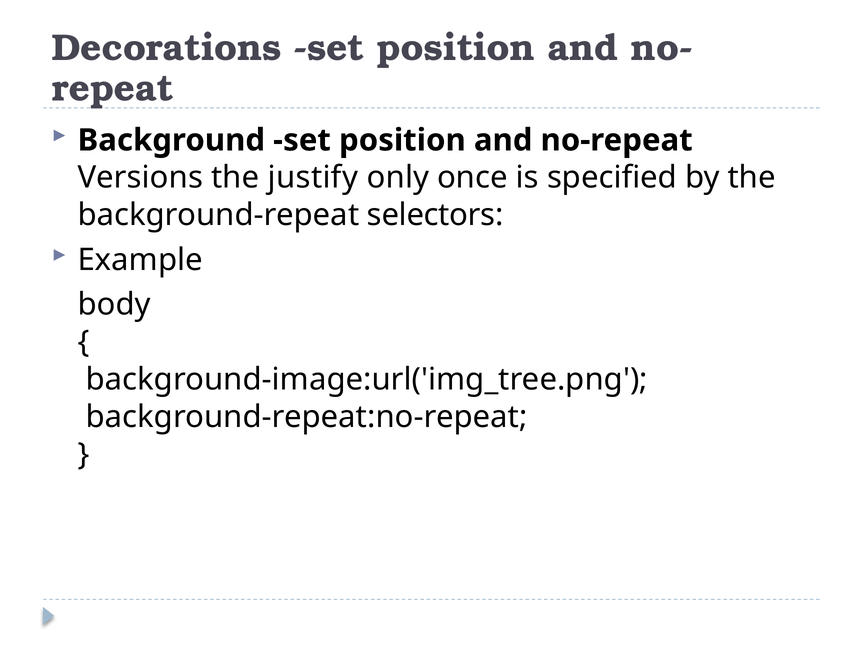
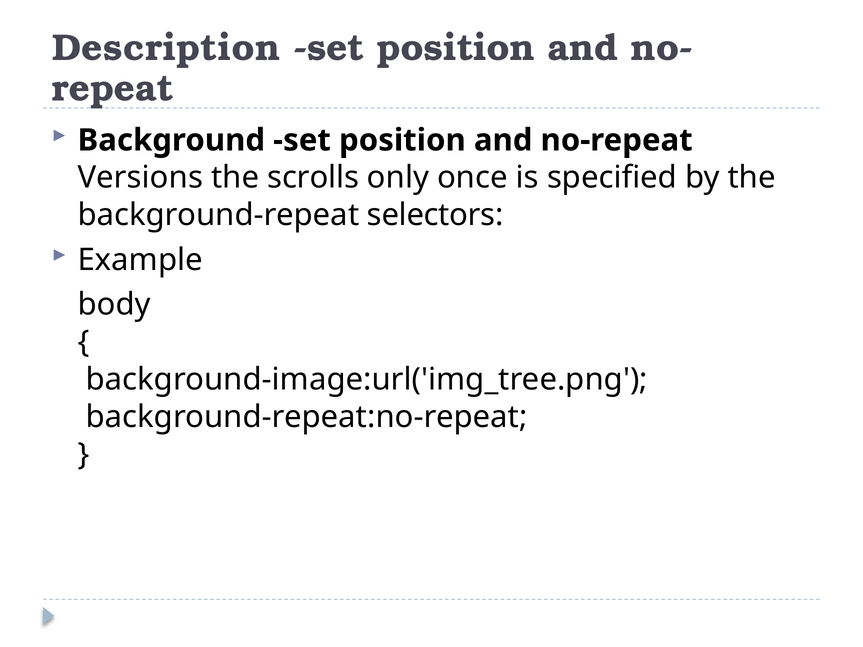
Decorations: Decorations -> Description
justify: justify -> scrolls
